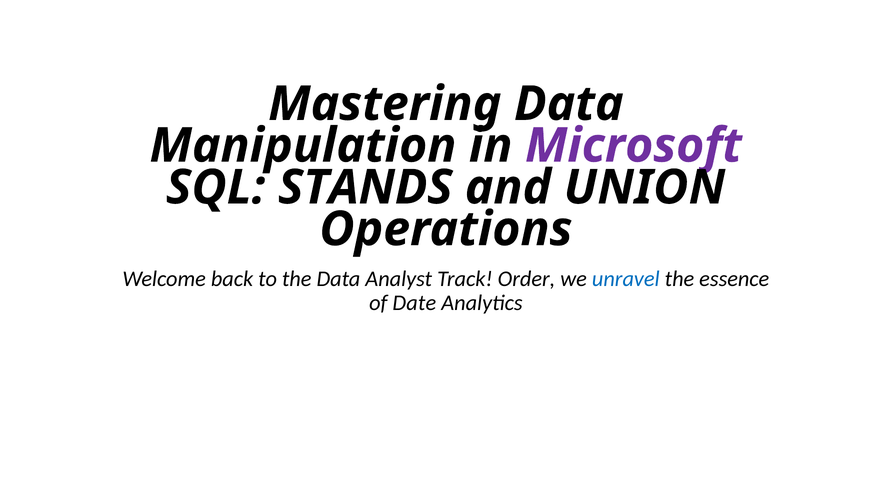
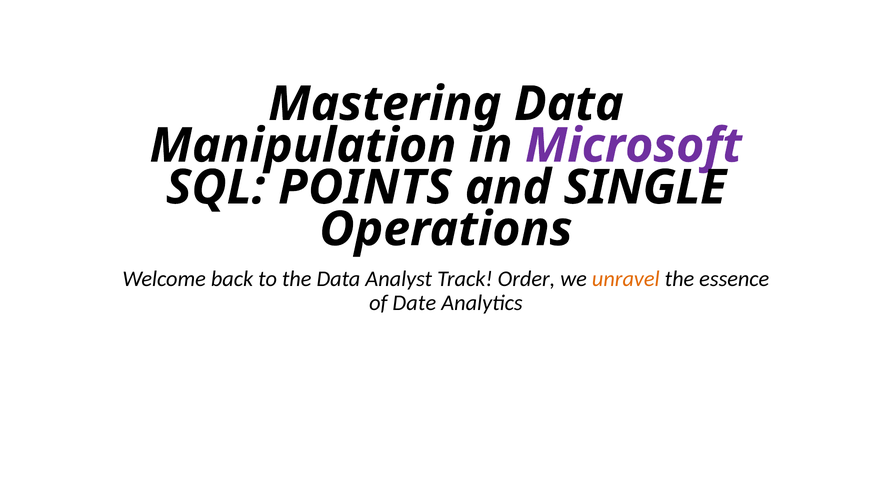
STANDS: STANDS -> POINTS
UNION: UNION -> SINGLE
unravel colour: blue -> orange
